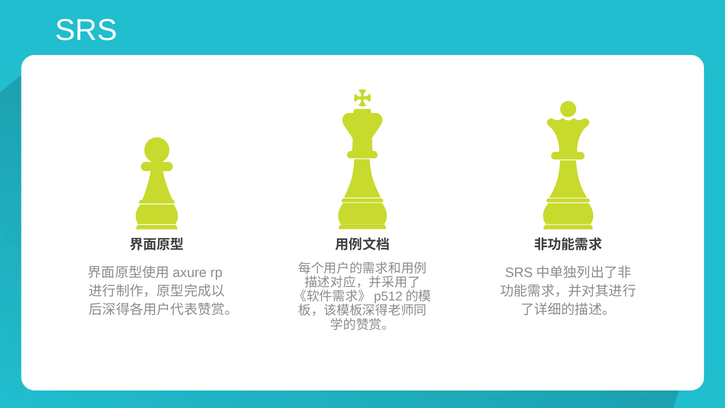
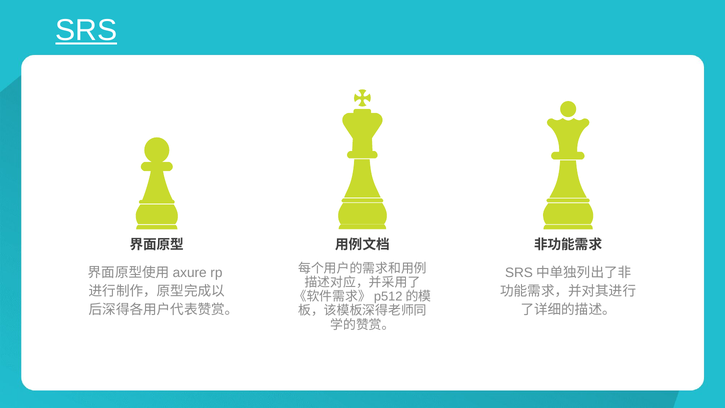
SRS underline: none -> present
